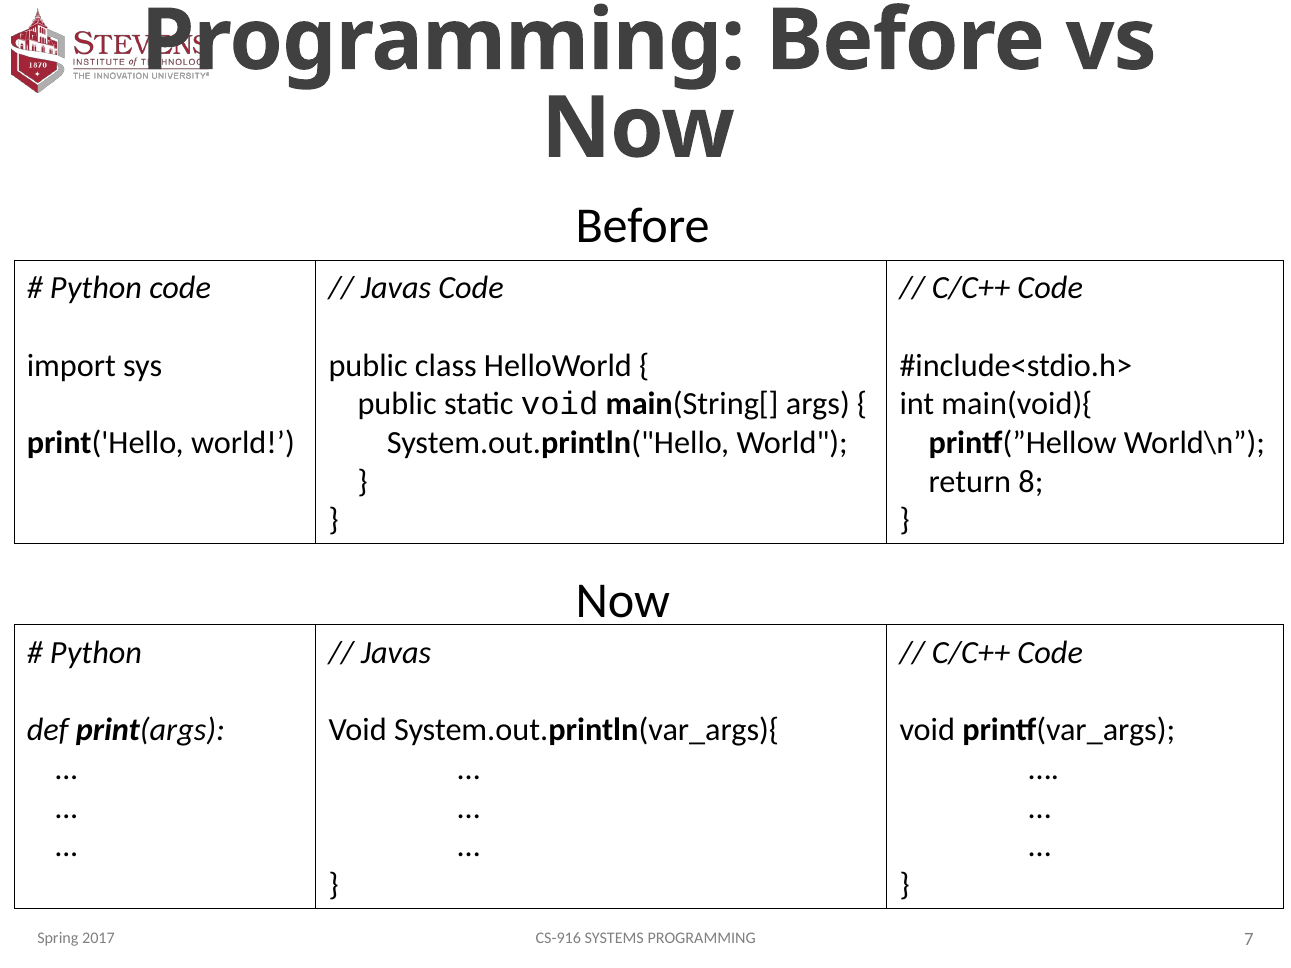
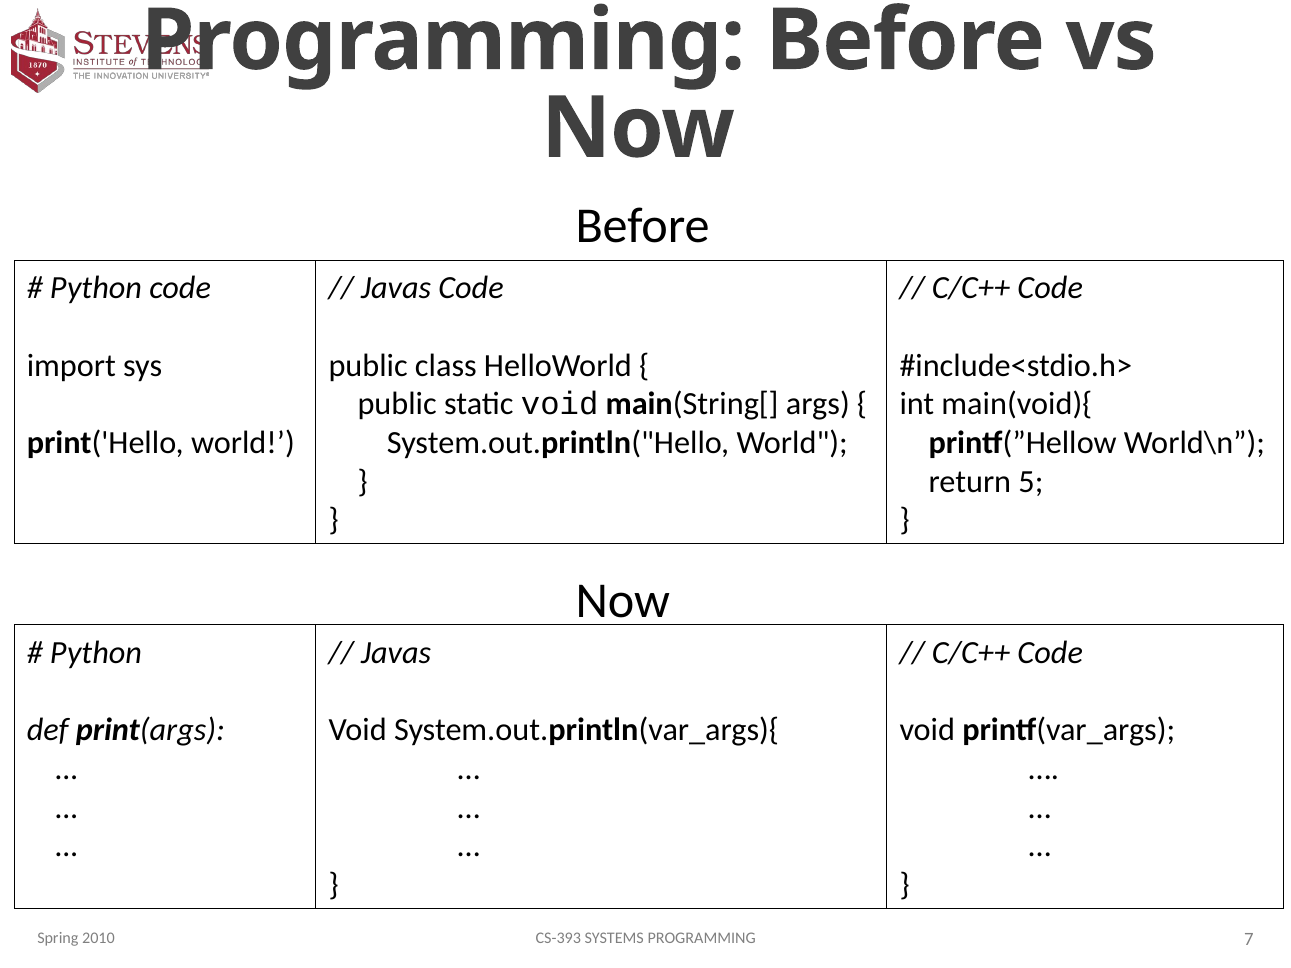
8: 8 -> 5
2017: 2017 -> 2010
CS-916: CS-916 -> CS-393
